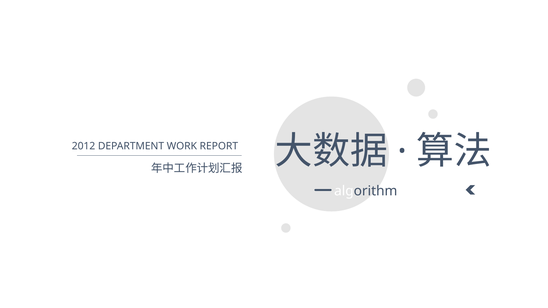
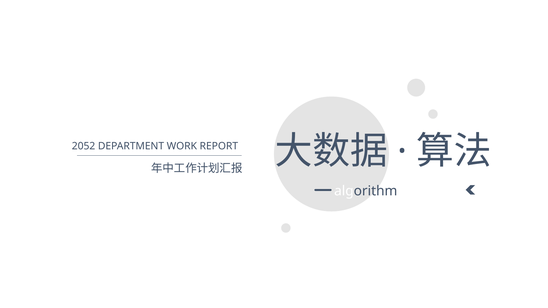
2012: 2012 -> 2052
